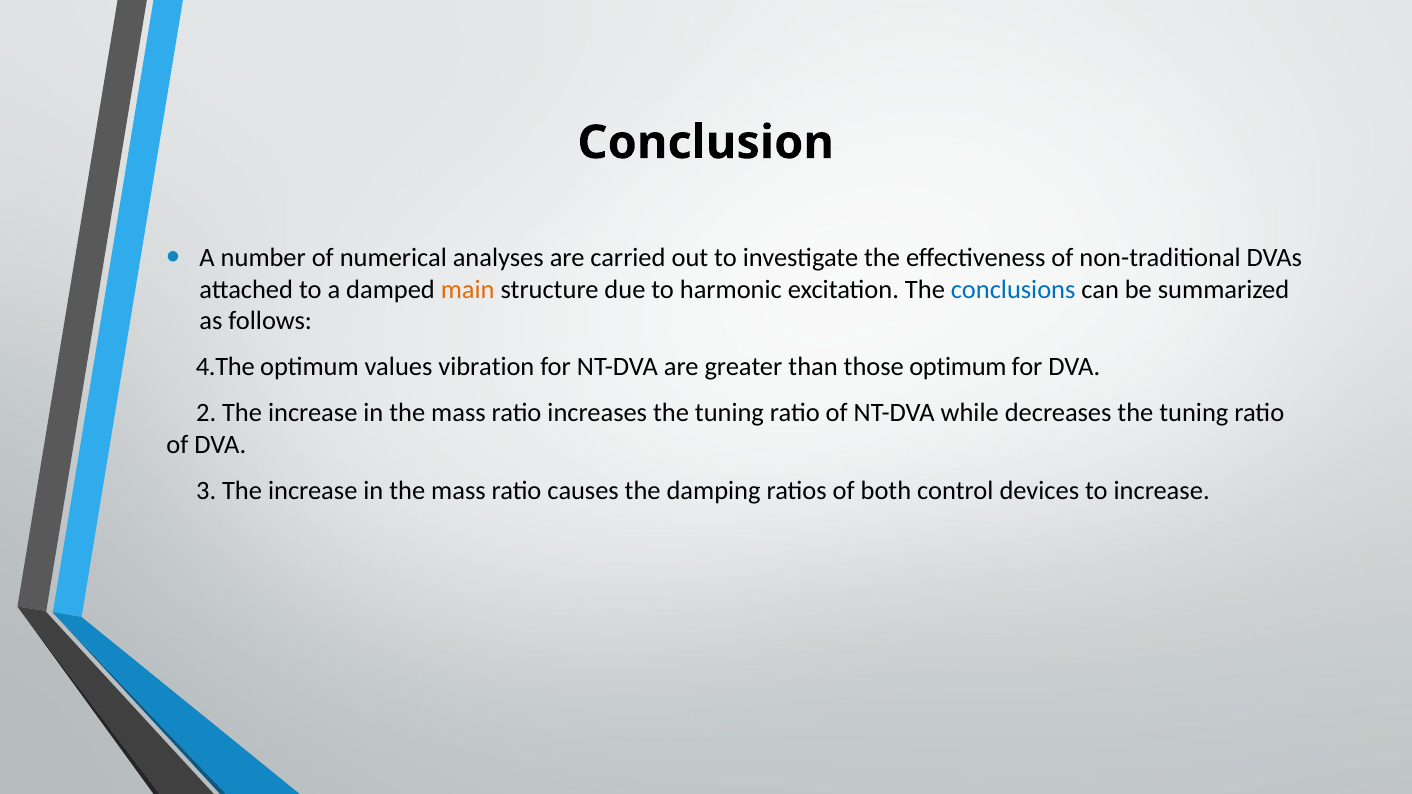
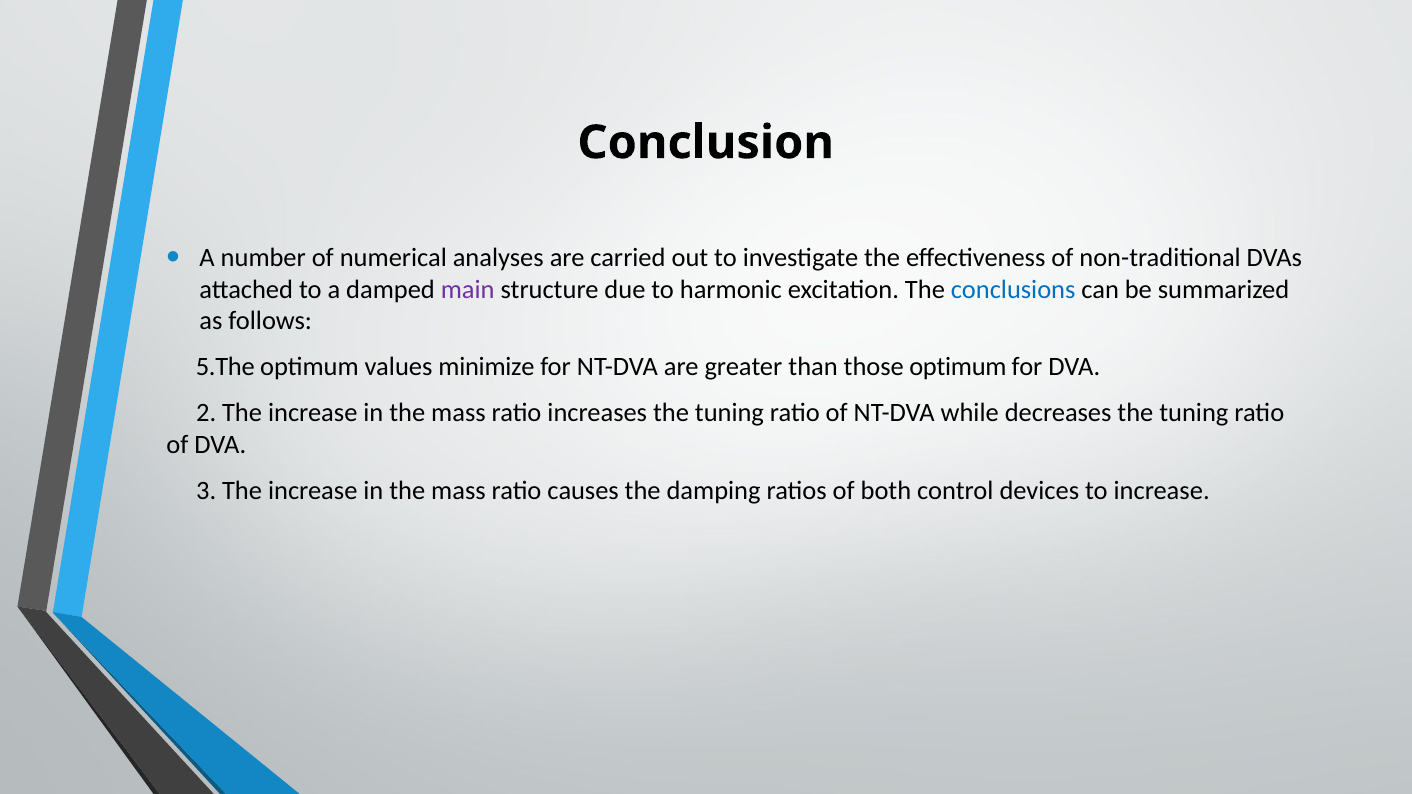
main colour: orange -> purple
4.The: 4.The -> 5.The
vibration: vibration -> minimize
